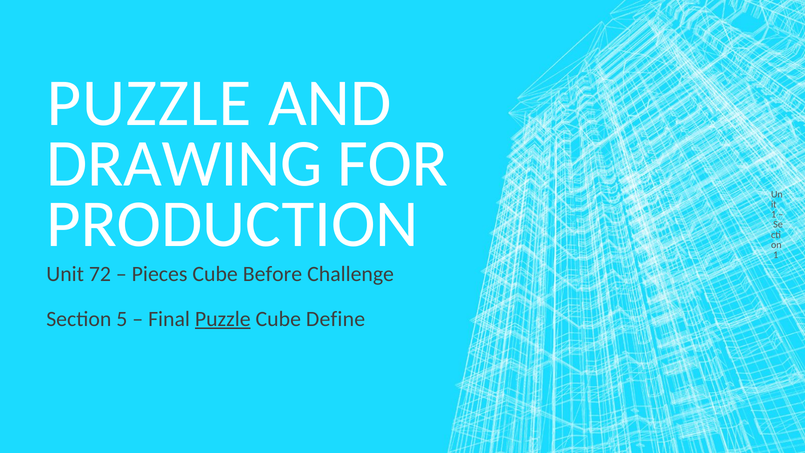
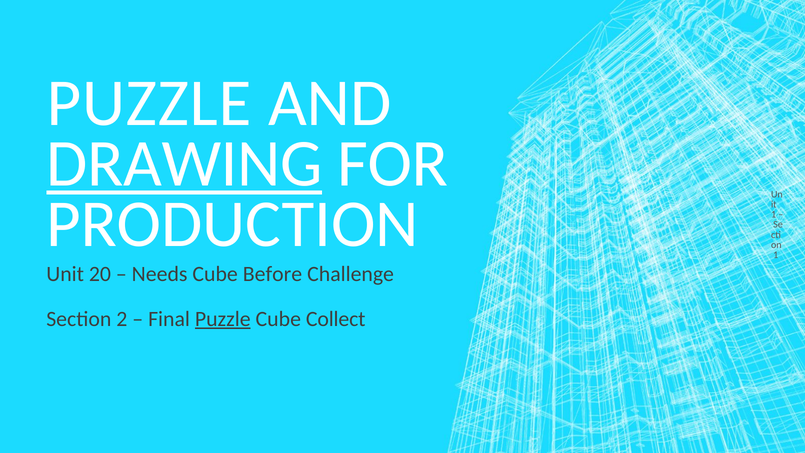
DRAWING underline: none -> present
72: 72 -> 20
Pieces: Pieces -> Needs
5: 5 -> 2
Define: Define -> Collect
